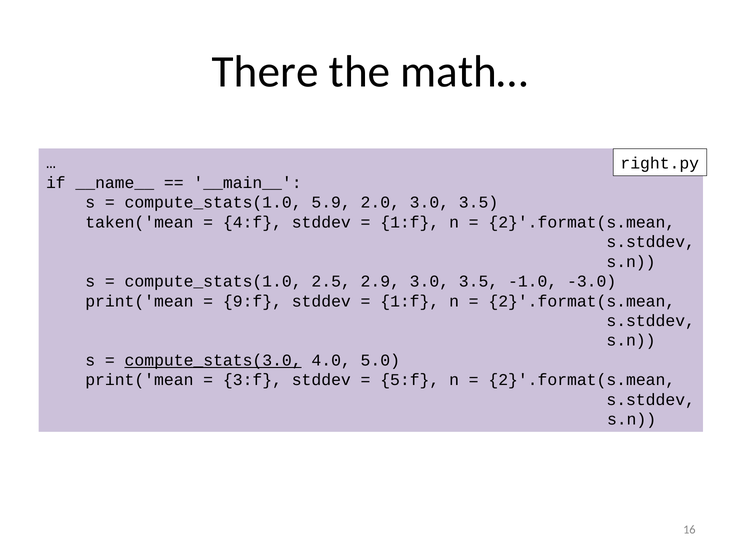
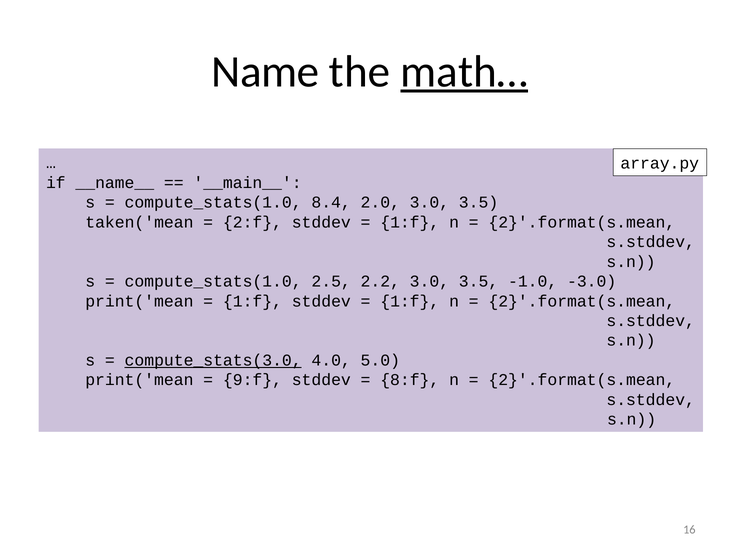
There: There -> Name
math… underline: none -> present
right.py: right.py -> array.py
5.9: 5.9 -> 8.4
4:f: 4:f -> 2:f
2.9: 2.9 -> 2.2
9:f at (252, 301): 9:f -> 1:f
3:f: 3:f -> 9:f
5:f: 5:f -> 8:f
